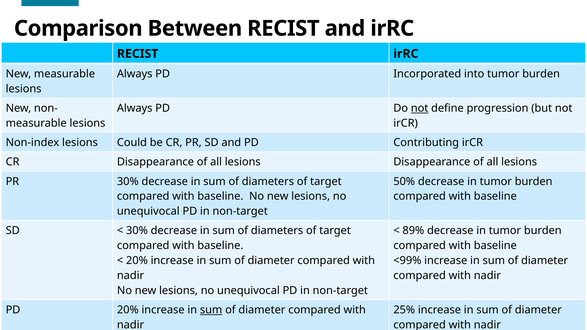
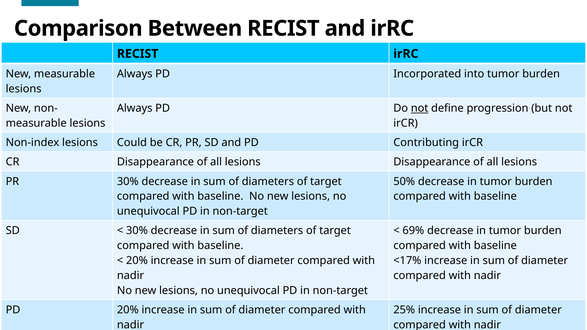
89%: 89% -> 69%
<99%: <99% -> <17%
sum at (211, 310) underline: present -> none
